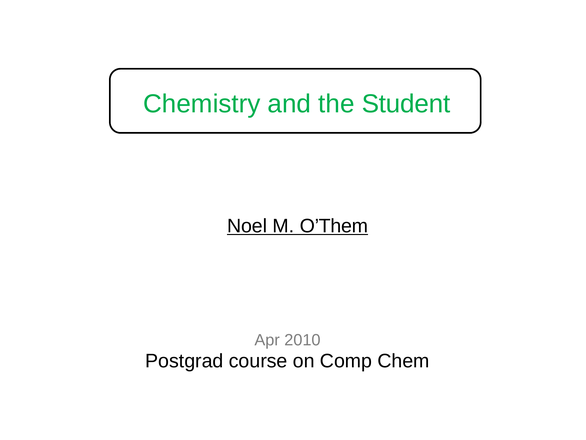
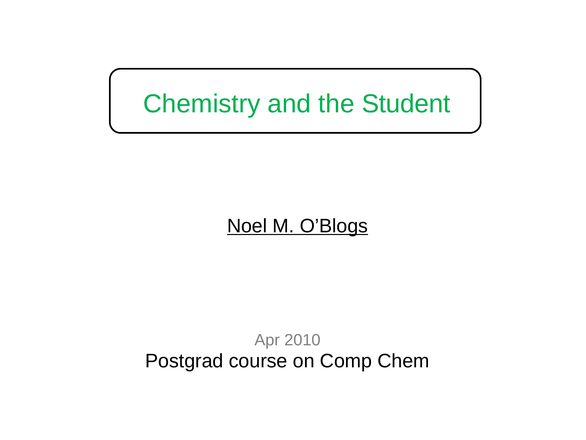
O’Them: O’Them -> O’Blogs
